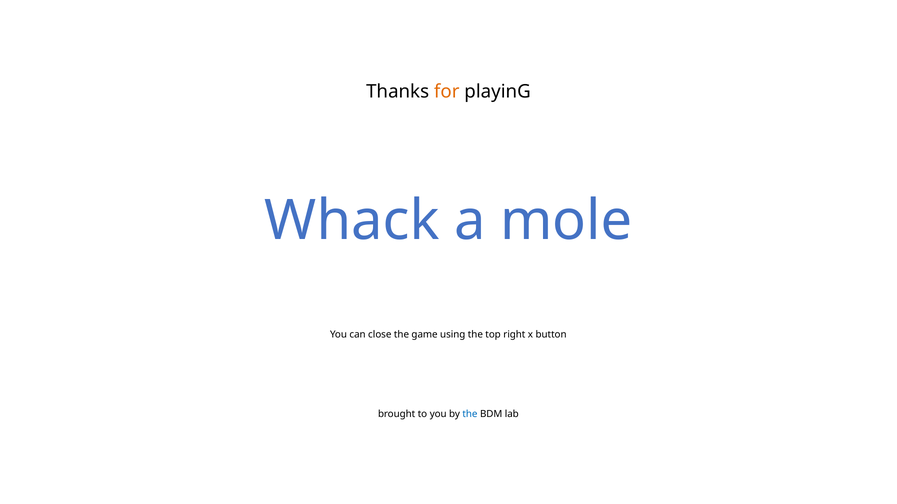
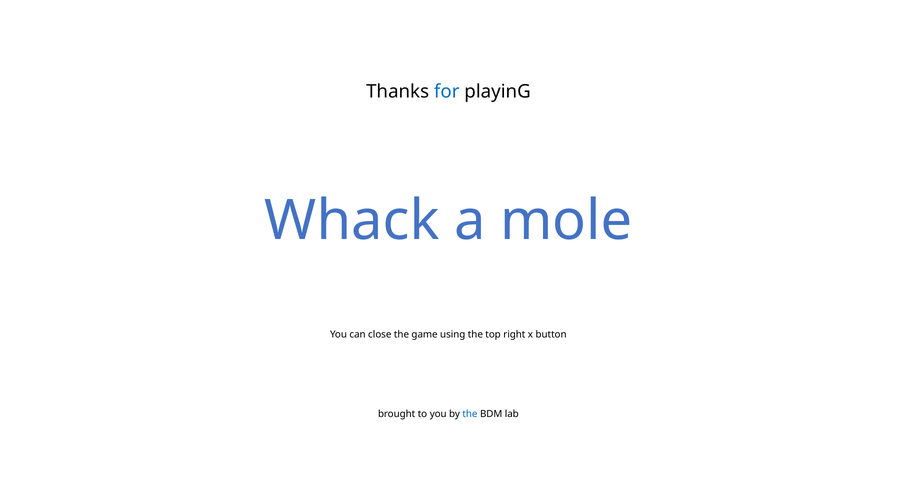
for colour: orange -> blue
